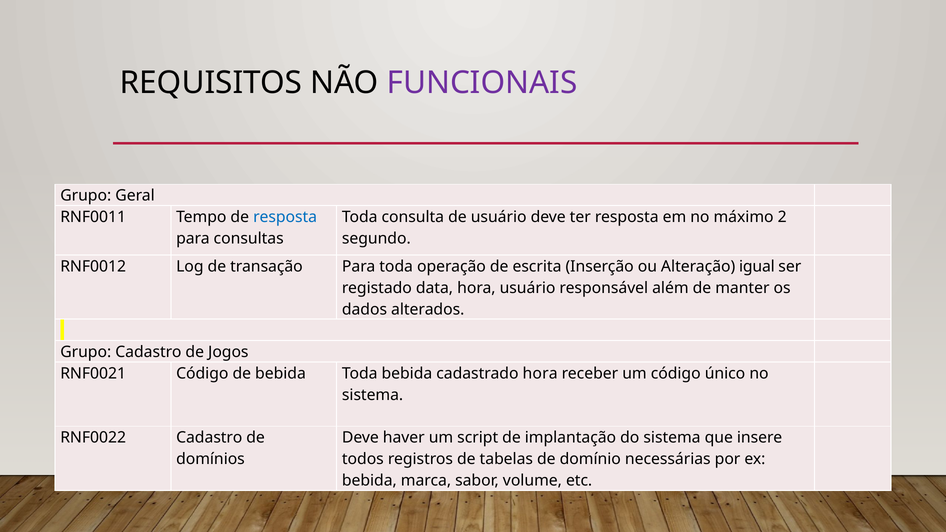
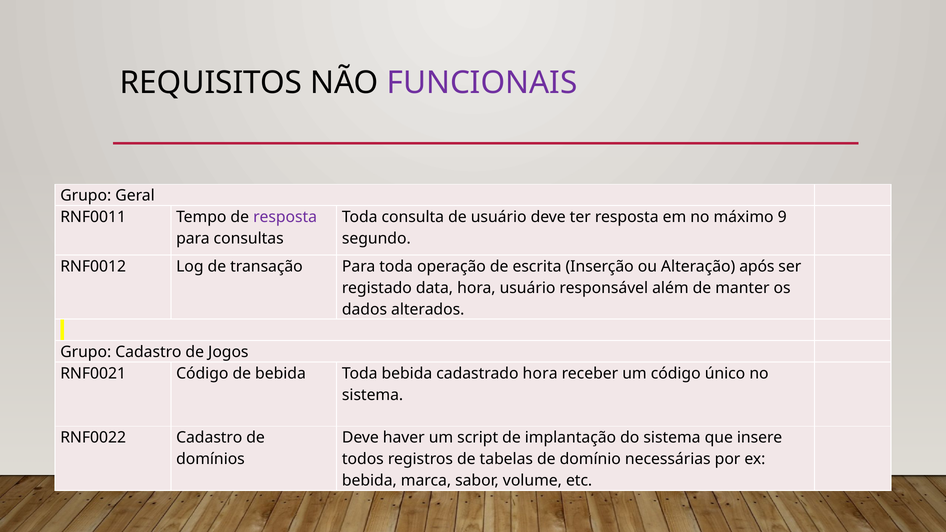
resposta at (285, 217) colour: blue -> purple
2: 2 -> 9
igual: igual -> após
